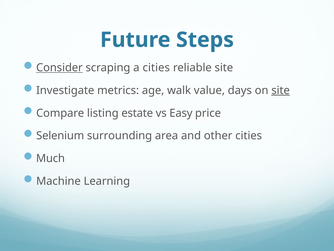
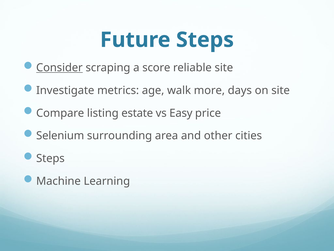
a cities: cities -> score
value: value -> more
site at (281, 90) underline: present -> none
Much at (50, 158): Much -> Steps
